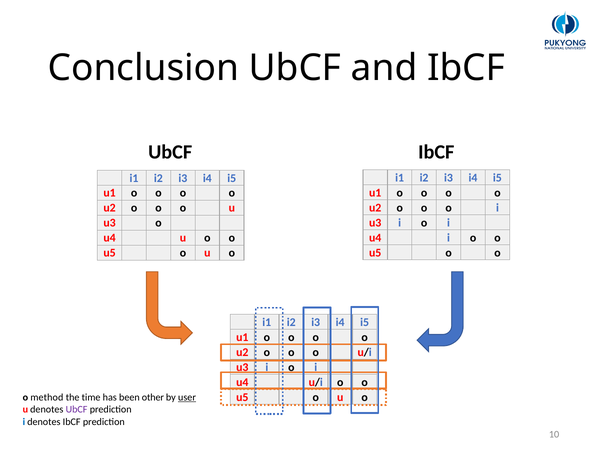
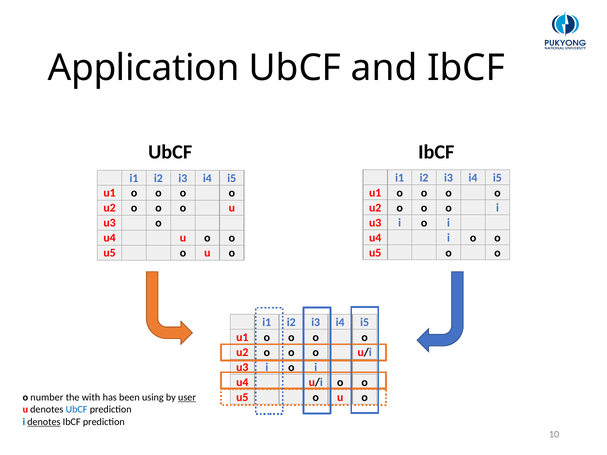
Conclusion: Conclusion -> Application
method: method -> number
time: time -> with
other: other -> using
UbCF at (77, 410) colour: purple -> blue
denotes at (44, 422) underline: none -> present
